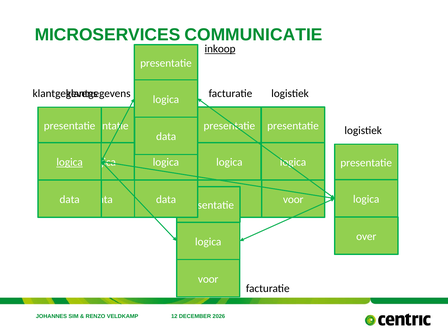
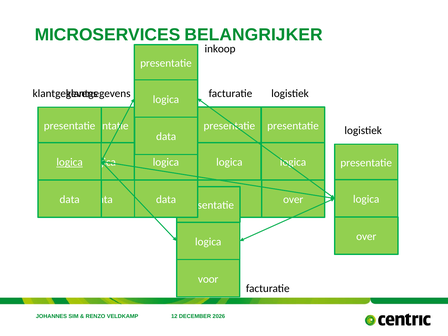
COMMUNICATIE: COMMUNICATIE -> BELANGRIJKER
inkoop at (220, 49) underline: present -> none
voor at (293, 199): voor -> over
